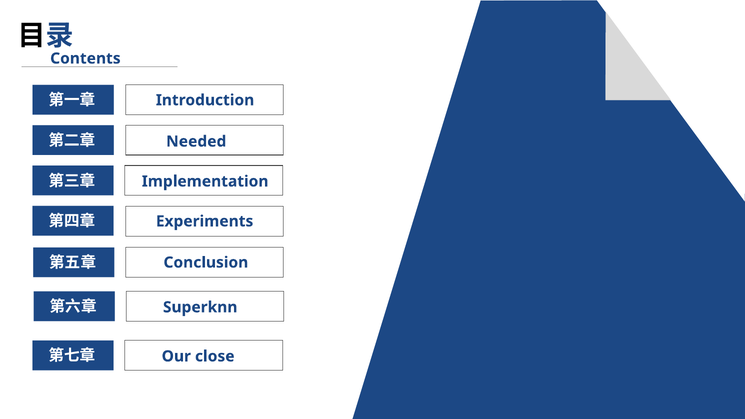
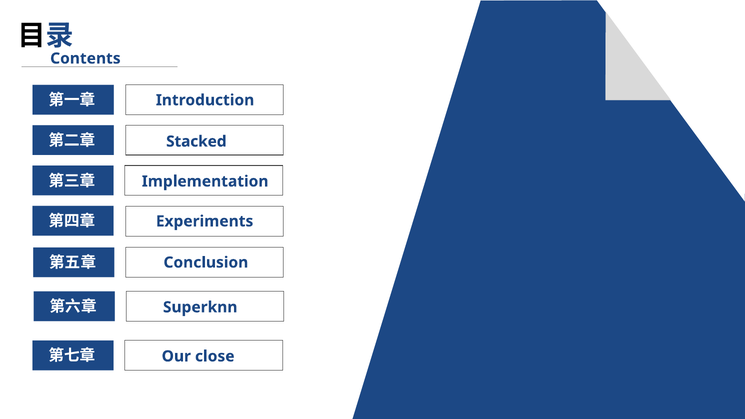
Needed: Needed -> Stacked
